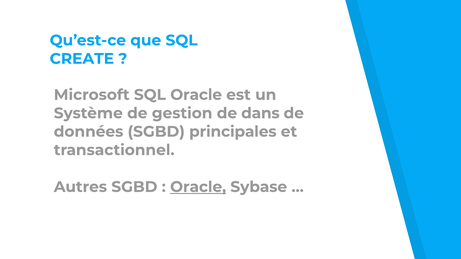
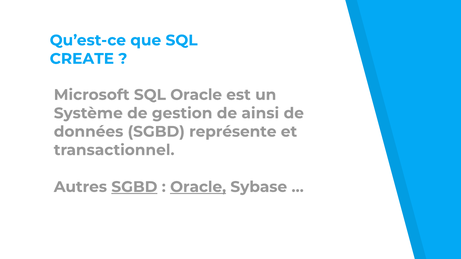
dans: dans -> ainsi
principales: principales -> représente
SGBD at (134, 187) underline: none -> present
